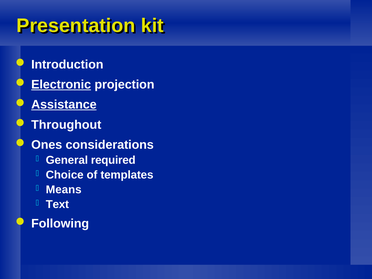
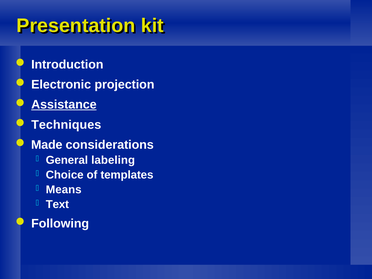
Electronic underline: present -> none
Throughout: Throughout -> Techniques
Ones: Ones -> Made
required: required -> labeling
